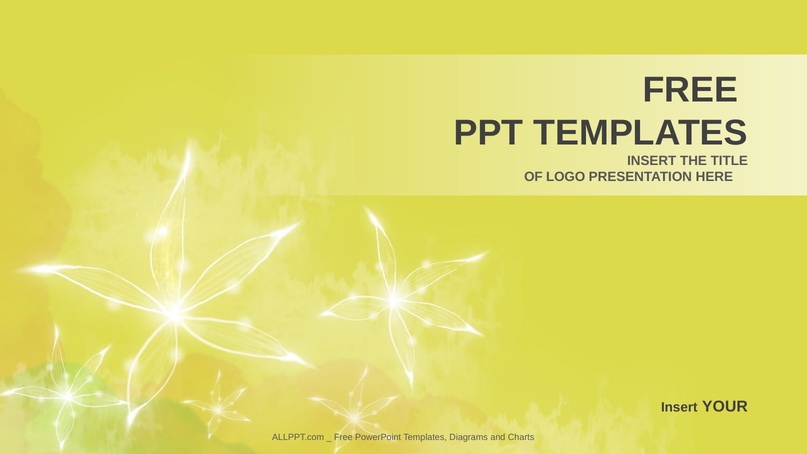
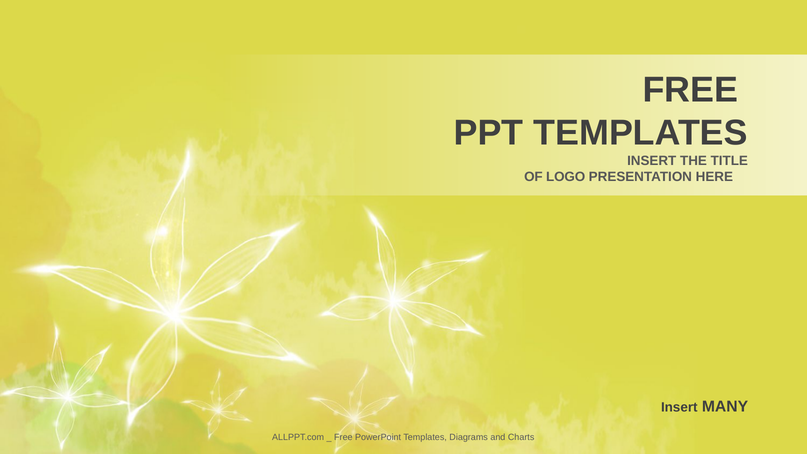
YOUR: YOUR -> MANY
